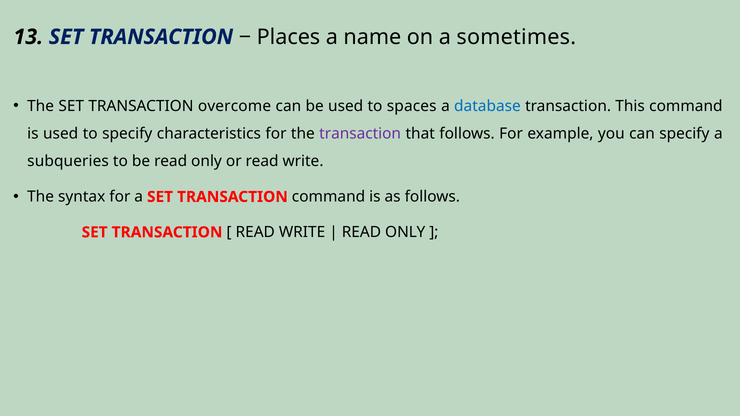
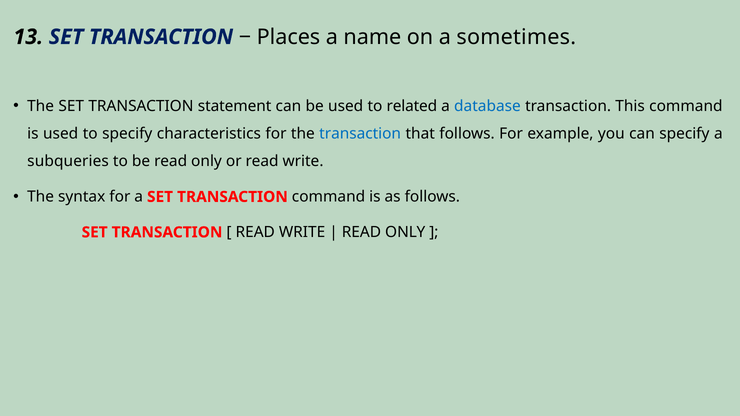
overcome: overcome -> statement
spaces: spaces -> related
transaction at (360, 134) colour: purple -> blue
